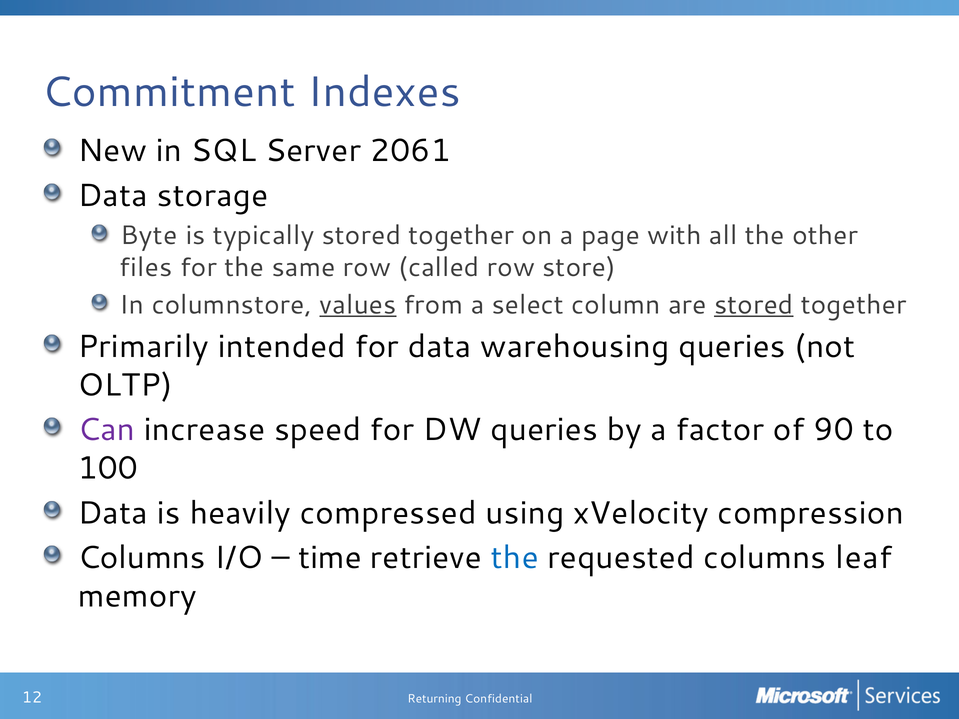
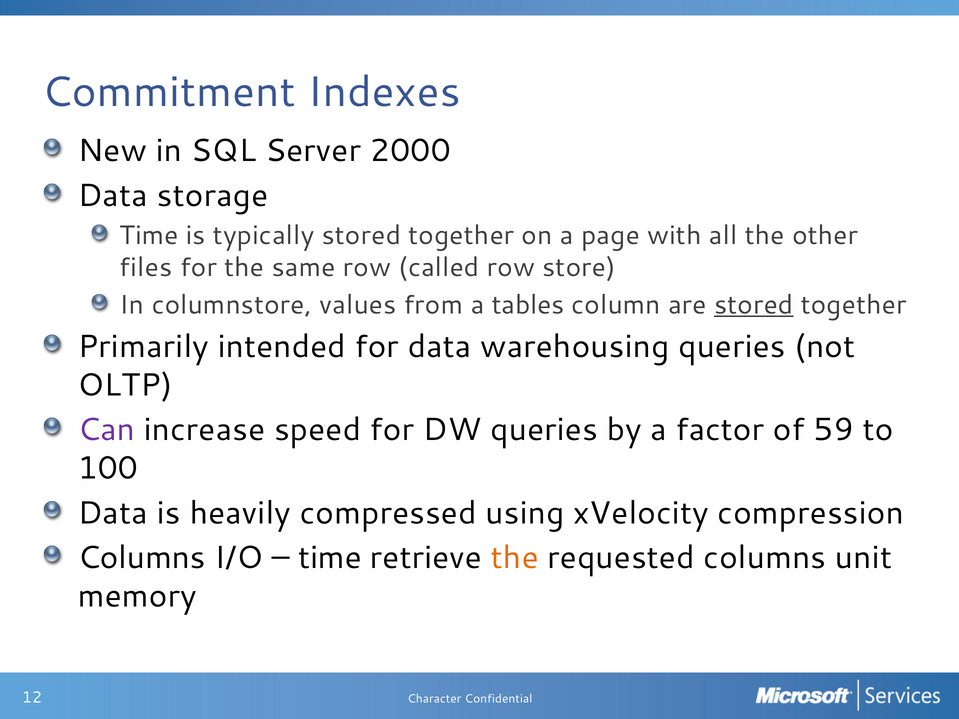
2061: 2061 -> 2000
Byte at (149, 236): Byte -> Time
values underline: present -> none
select: select -> tables
90: 90 -> 59
the at (515, 558) colour: blue -> orange
leaf: leaf -> unit
Returning: Returning -> Character
